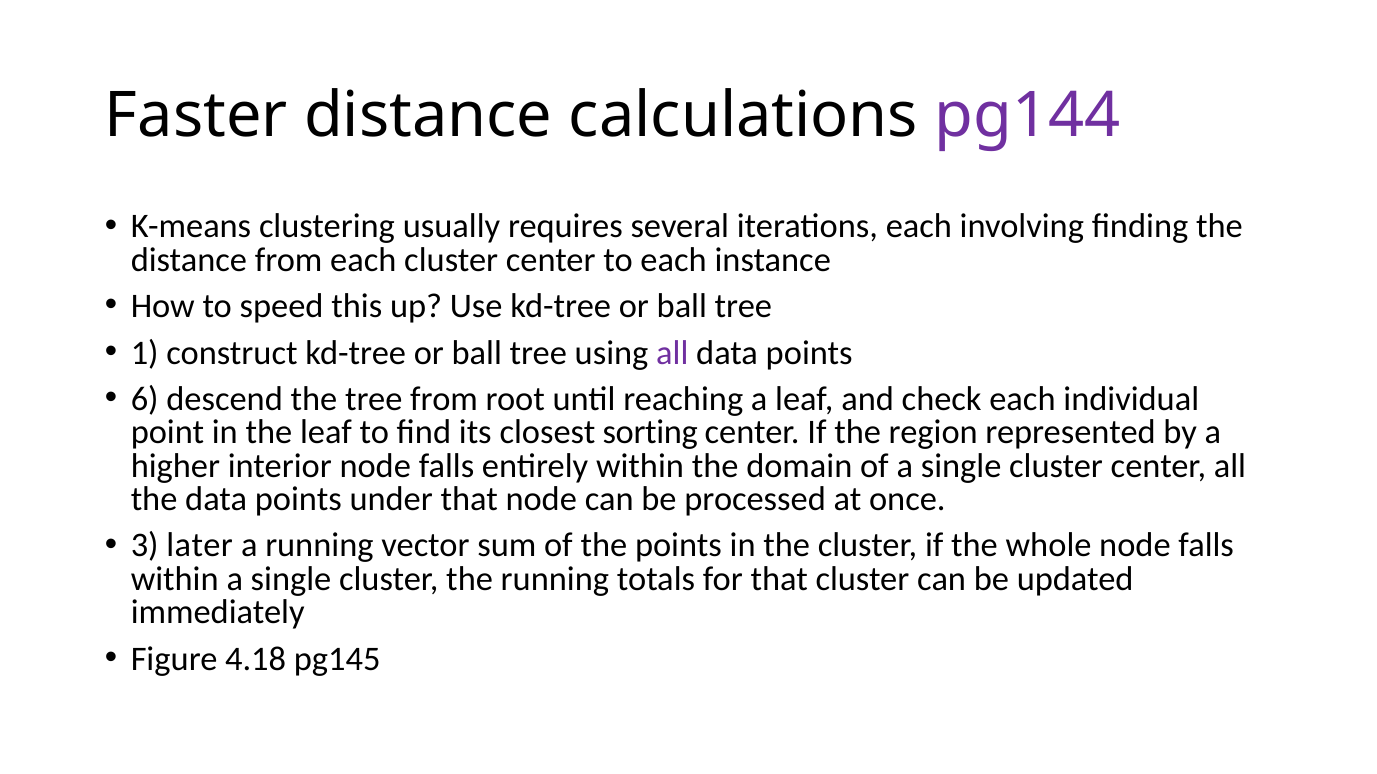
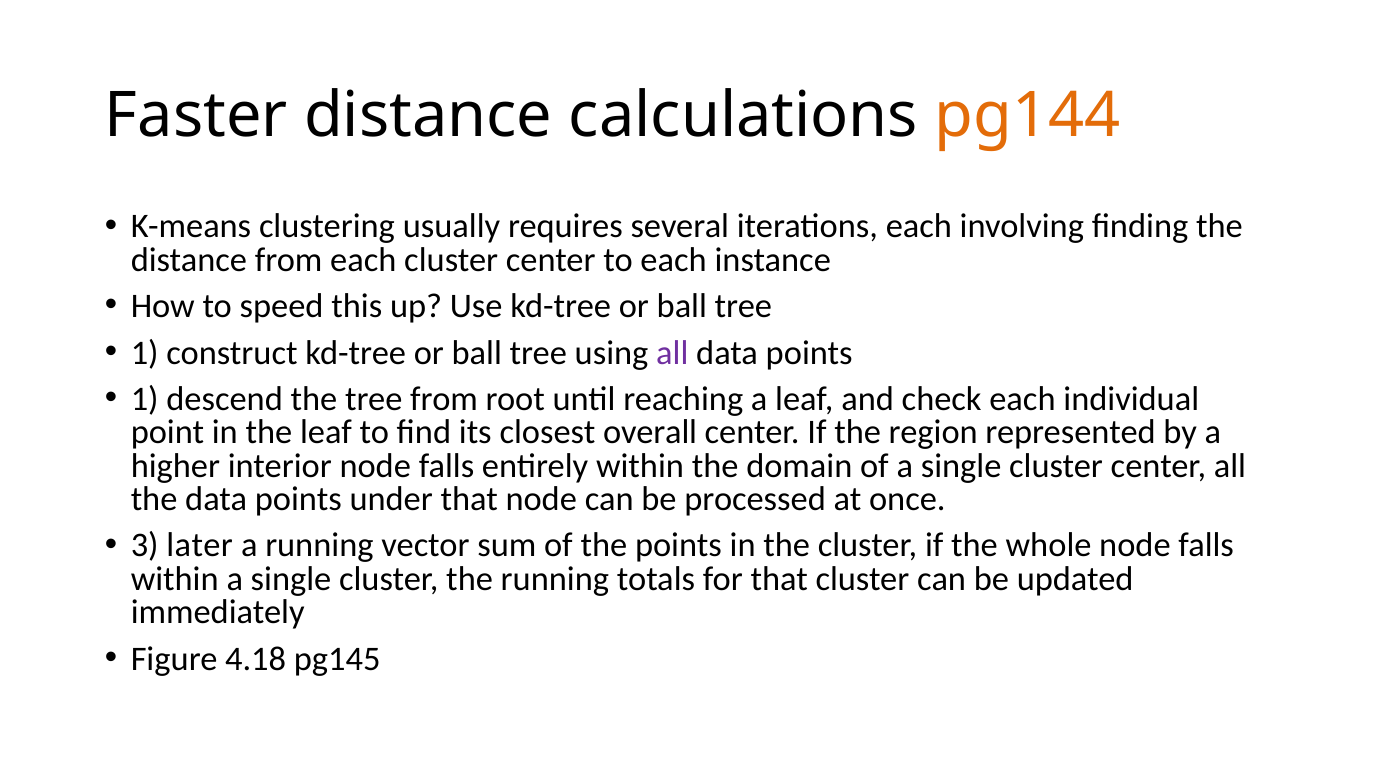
pg144 colour: purple -> orange
6 at (145, 399): 6 -> 1
sorting: sorting -> overall
